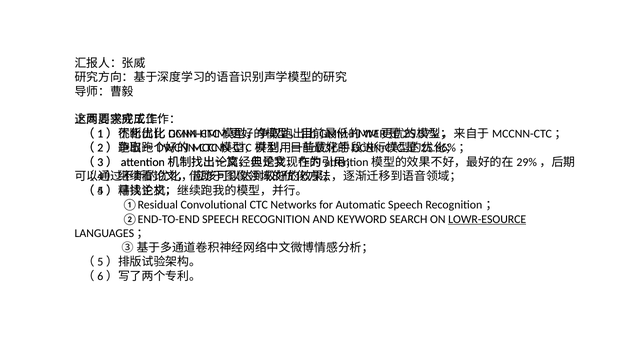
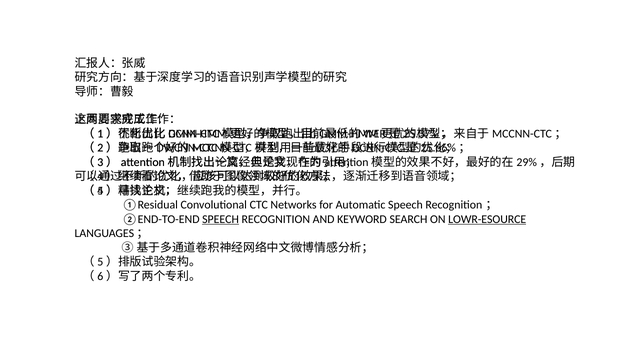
SPEECH at (221, 219) underline: none -> present
